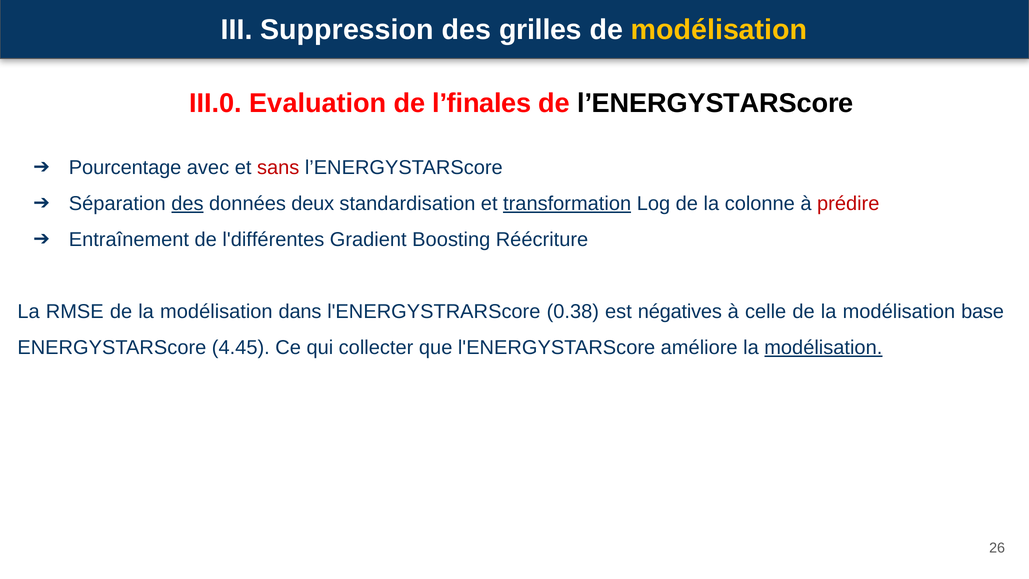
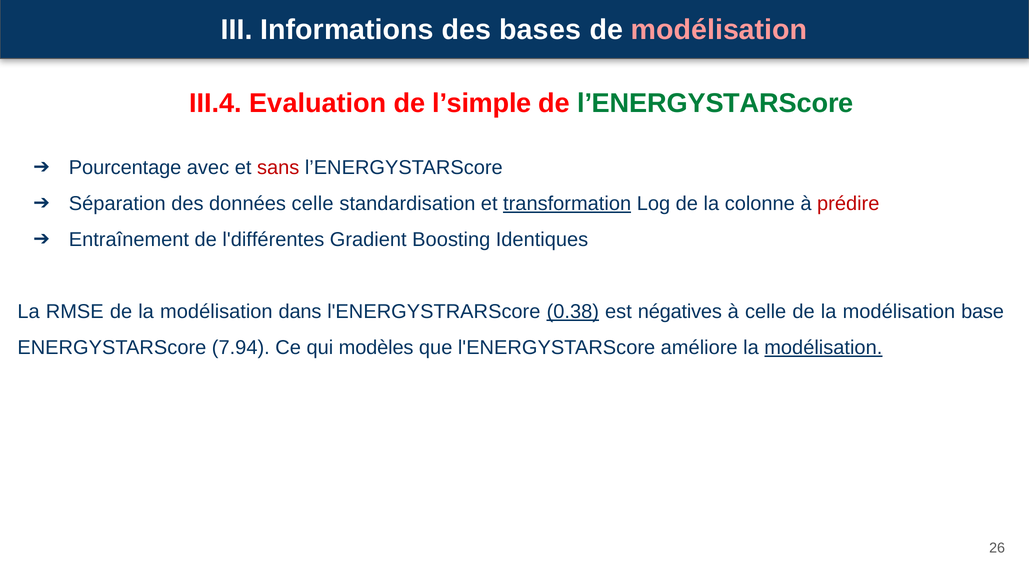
Suppression: Suppression -> Informations
grilles: grilles -> bases
modélisation at (719, 30) colour: yellow -> pink
III.0: III.0 -> III.4
l’finales: l’finales -> l’simple
l’ENERGYSTARScore at (715, 103) colour: black -> green
des at (187, 203) underline: present -> none
données deux: deux -> celle
Réécriture: Réécriture -> Identiques
0.38 underline: none -> present
4.45: 4.45 -> 7.94
collecter: collecter -> modèles
